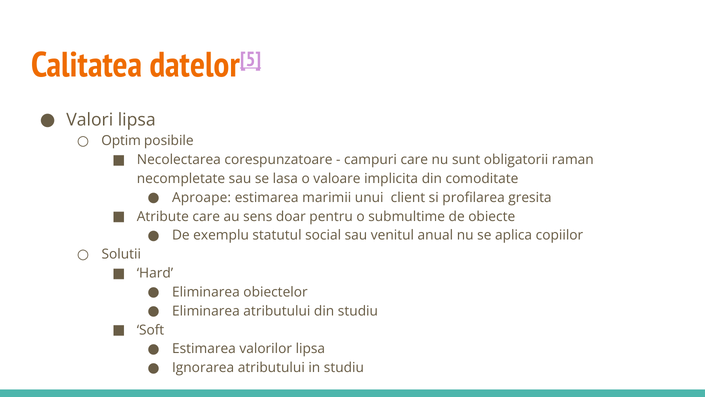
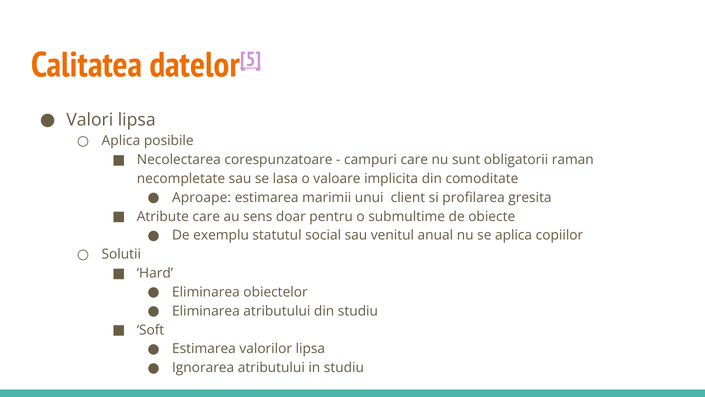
Optim at (121, 141): Optim -> Aplica
